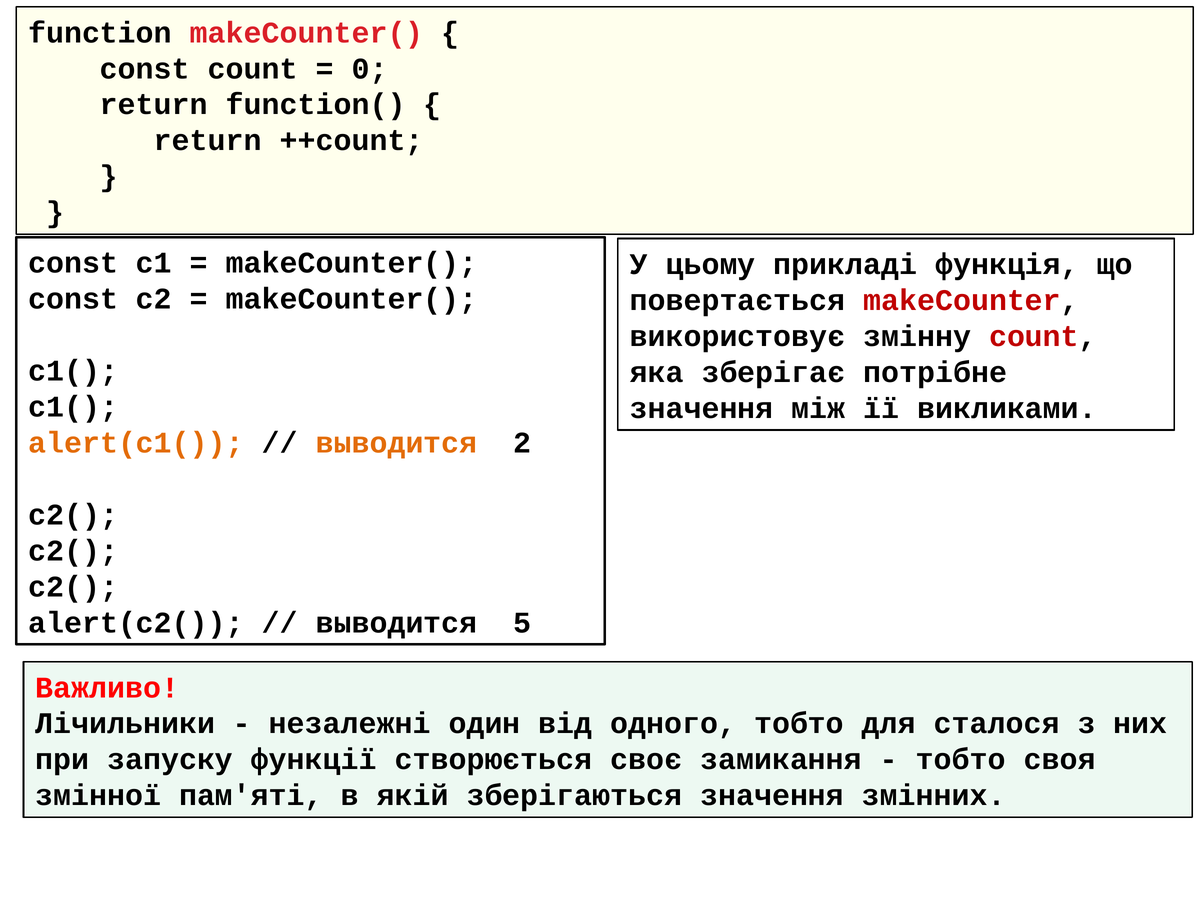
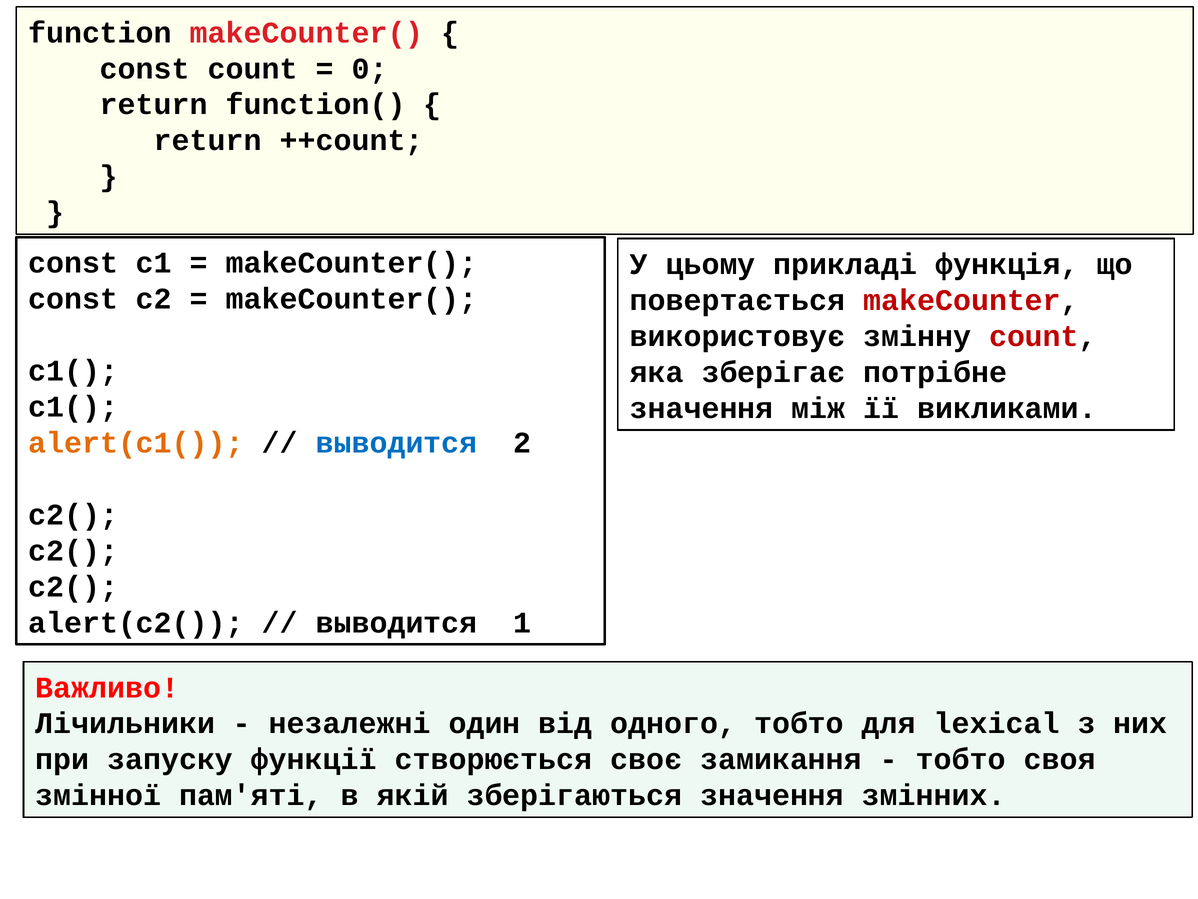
выводится at (397, 443) colour: orange -> blue
5: 5 -> 1
сталося: сталося -> lexical
